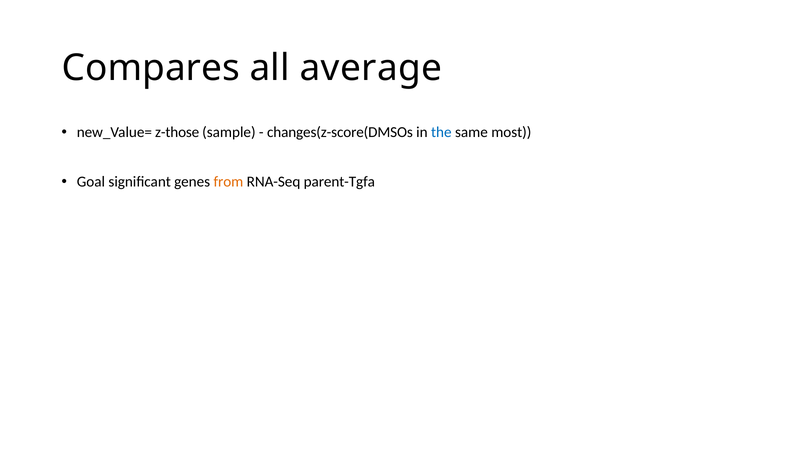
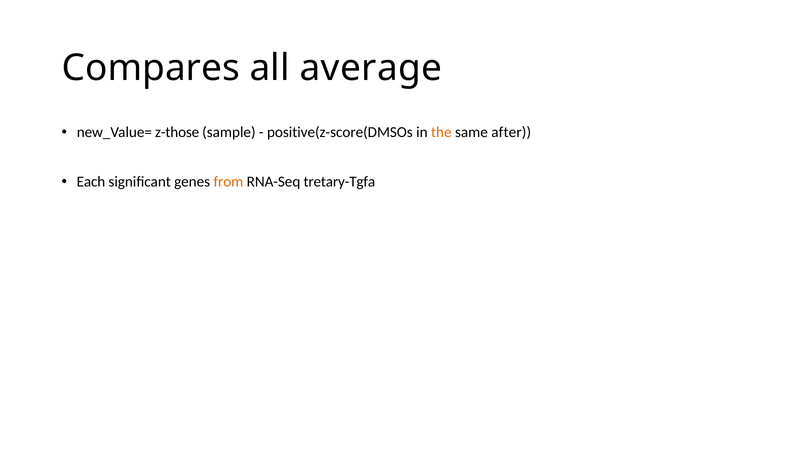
changes(z-score(DMSOs: changes(z-score(DMSOs -> positive(z-score(DMSOs
the colour: blue -> orange
most: most -> after
Goal: Goal -> Each
parent-Tgfa: parent-Tgfa -> tretary-Tgfa
